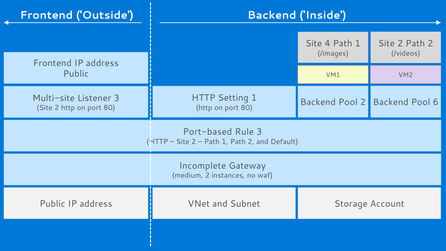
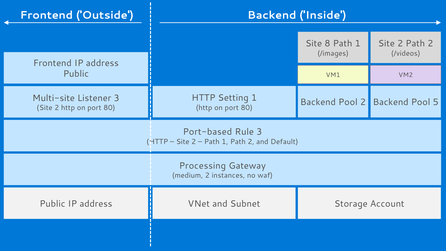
4: 4 -> 8
6: 6 -> 5
Incomplete: Incomplete -> Processing
